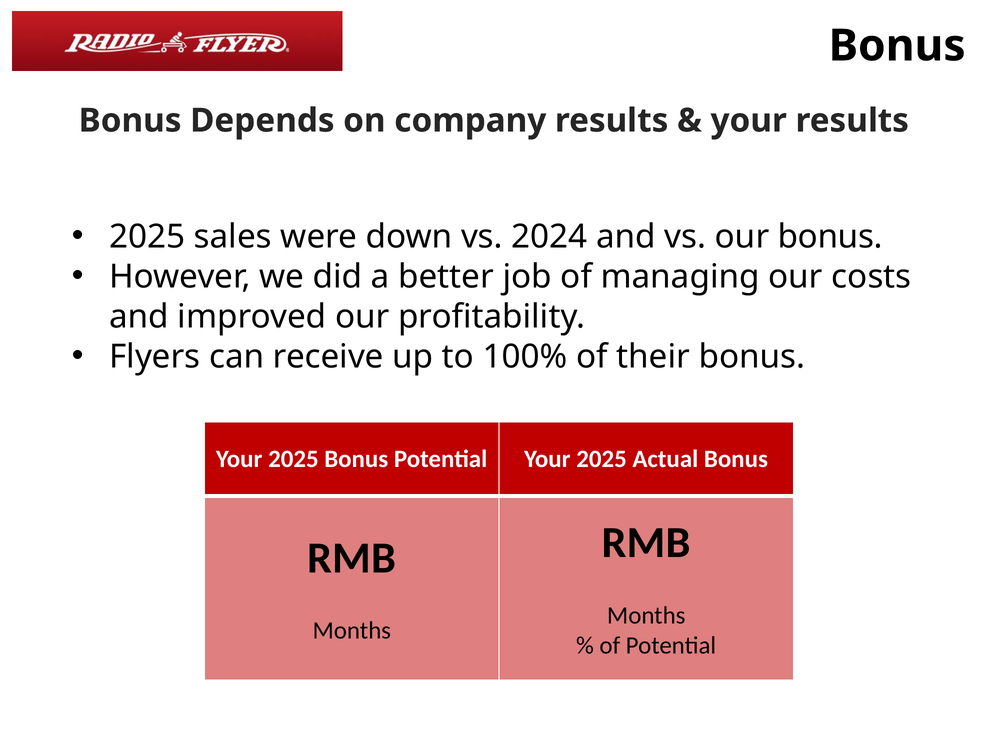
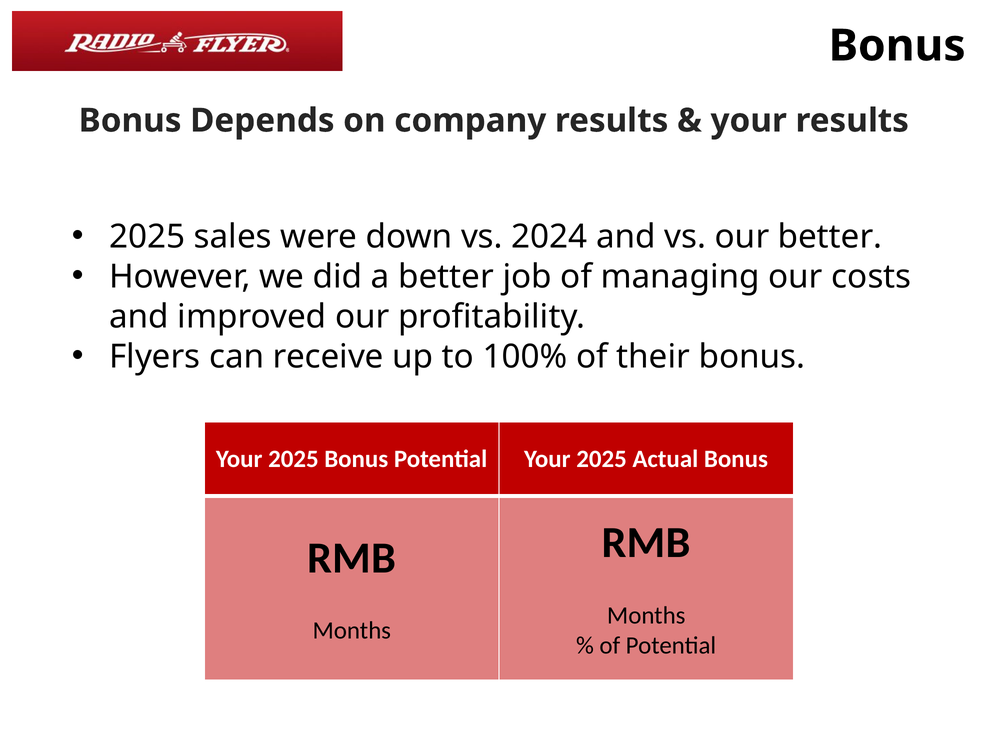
our bonus: bonus -> better
